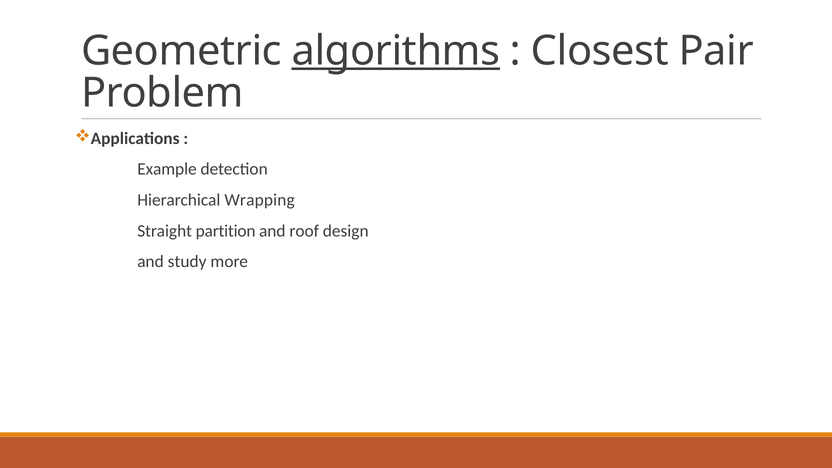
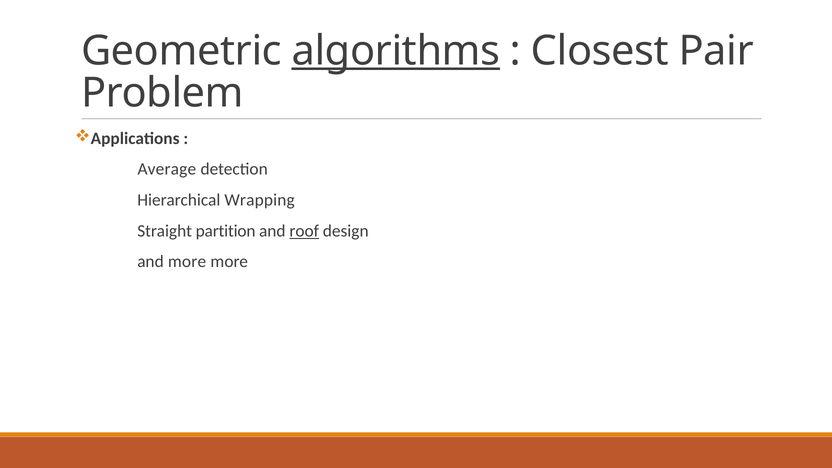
Example: Example -> Average
roof underline: none -> present
and study: study -> more
